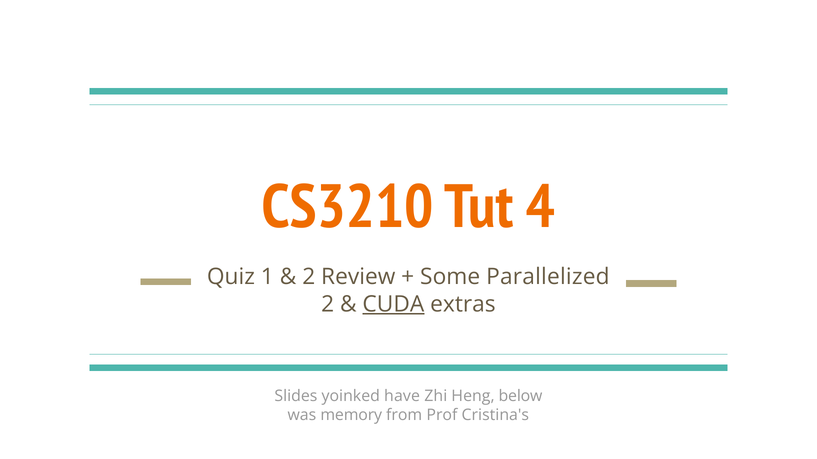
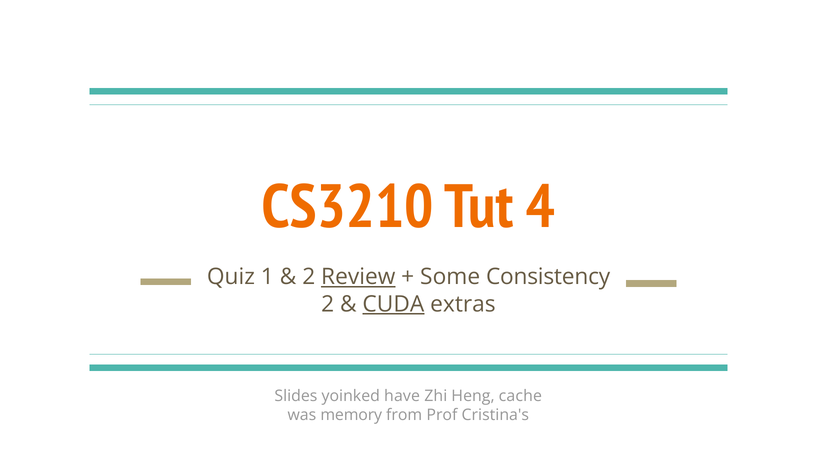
Review underline: none -> present
Parallelized: Parallelized -> Consistency
below: below -> cache
